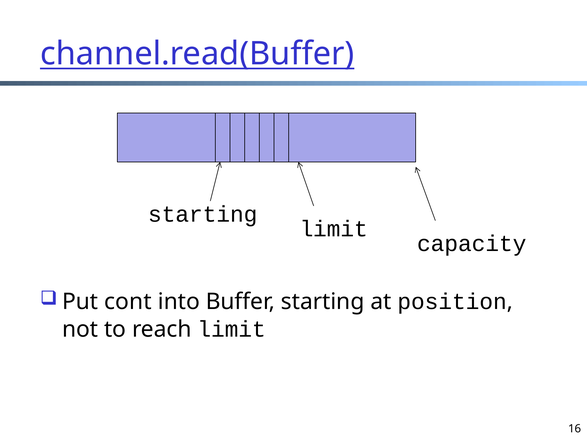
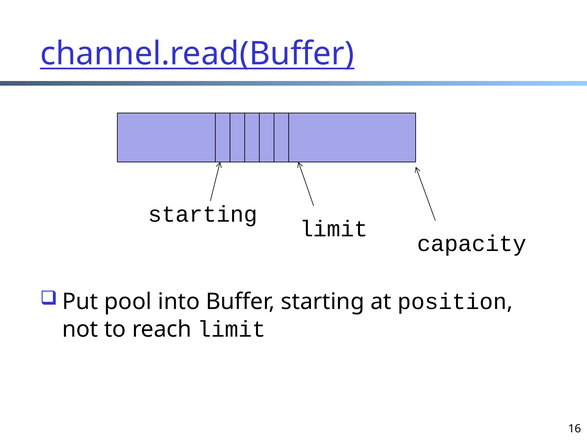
cont: cont -> pool
